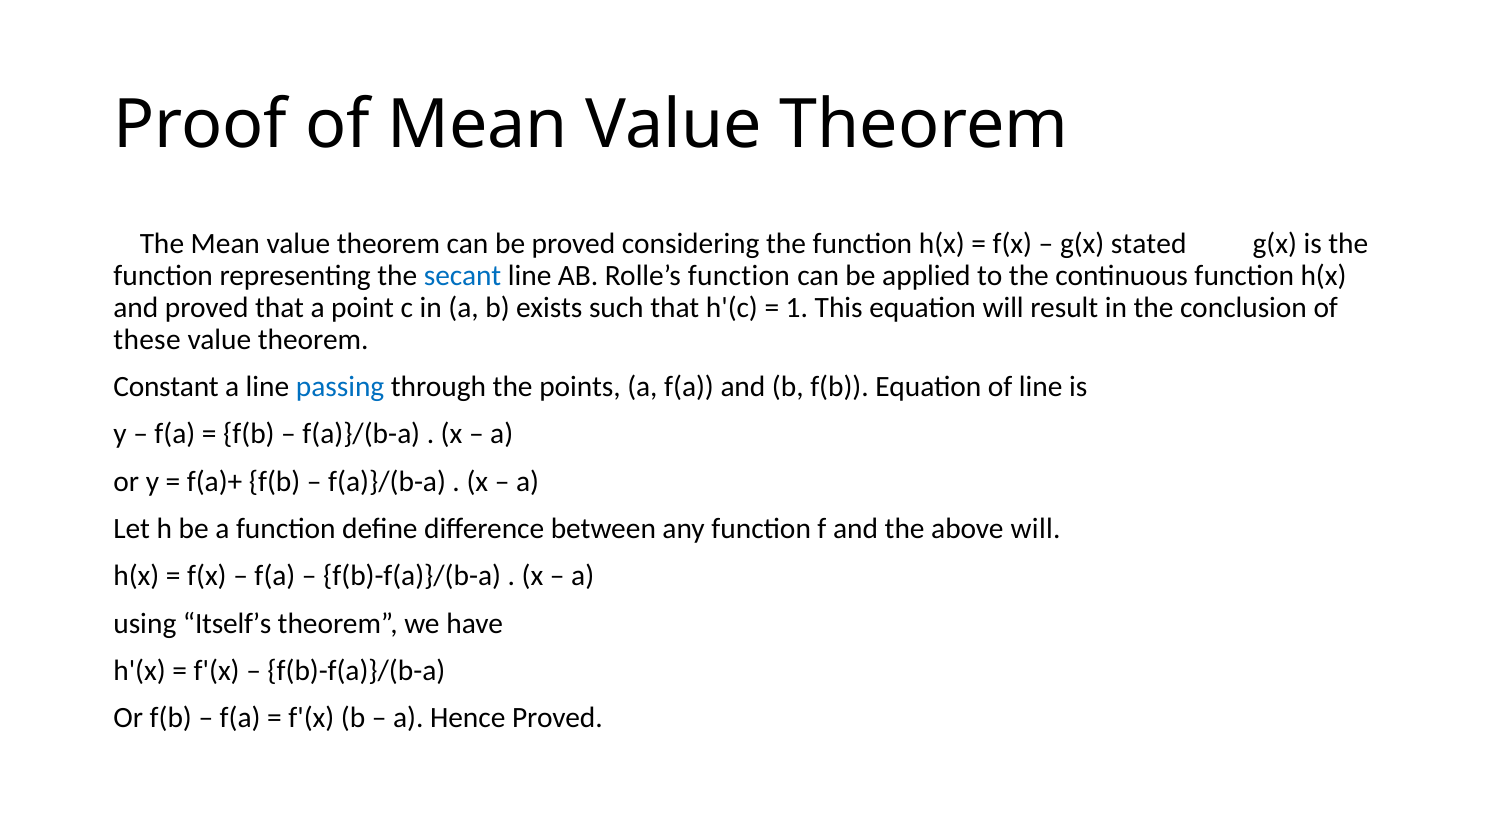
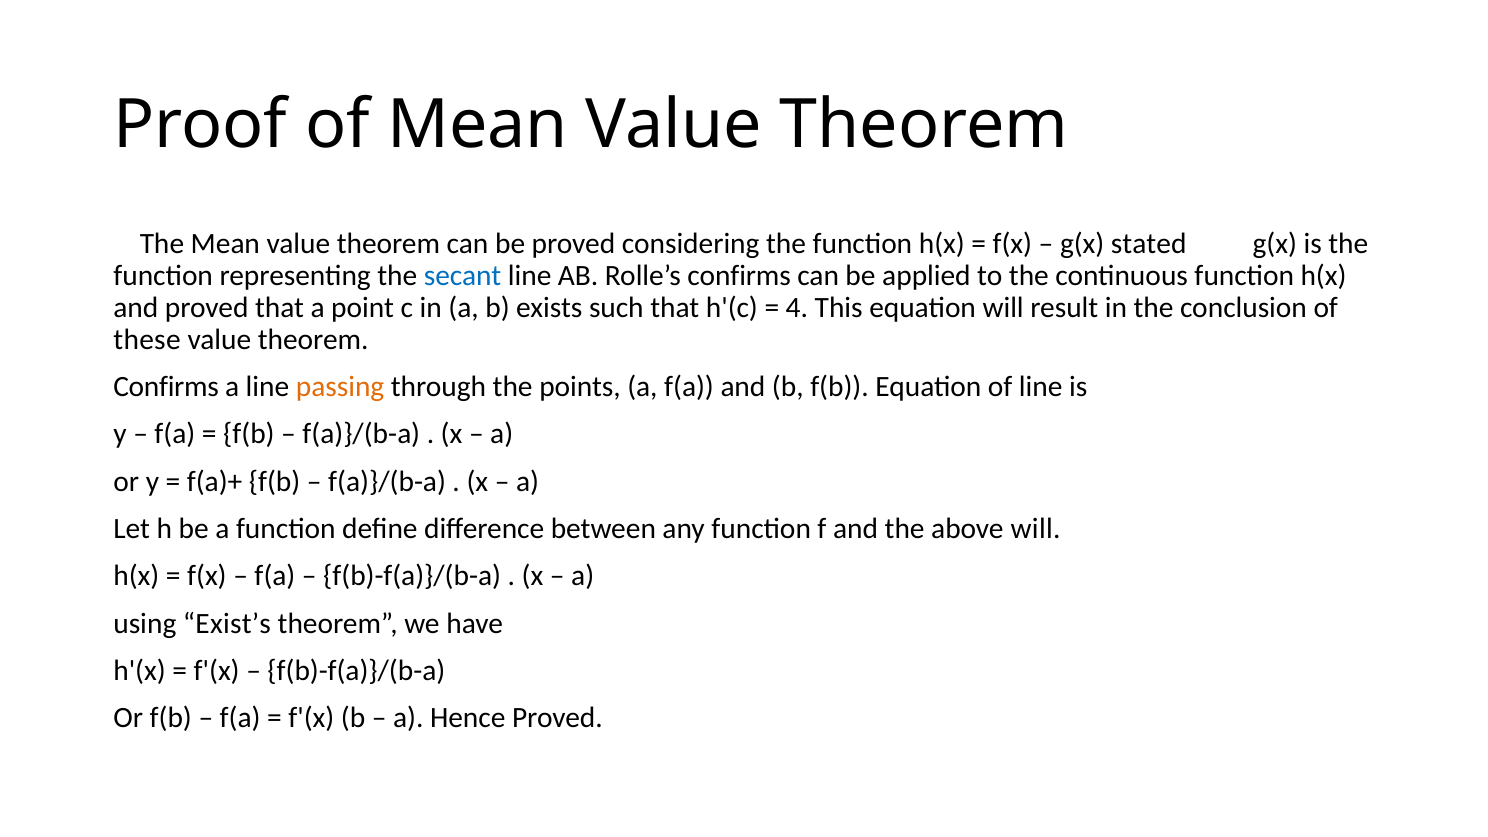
Rolle’s function: function -> confirms
1: 1 -> 4
Constant at (166, 387): Constant -> Confirms
passing colour: blue -> orange
Itself’s: Itself’s -> Exist’s
